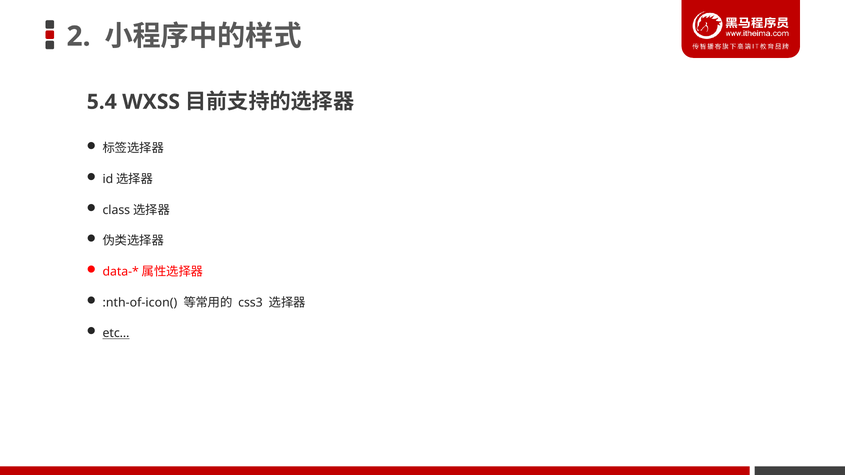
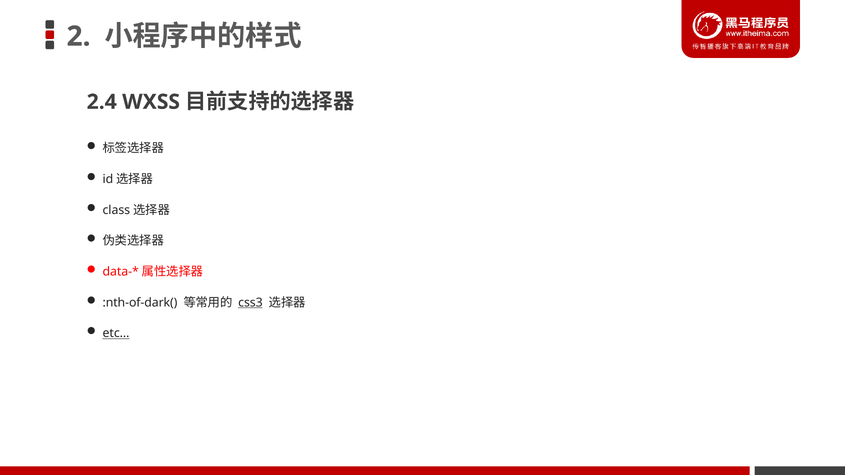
5.4: 5.4 -> 2.4
:nth-of-icon(: :nth-of-icon( -> :nth-of-dark(
css3 underline: none -> present
